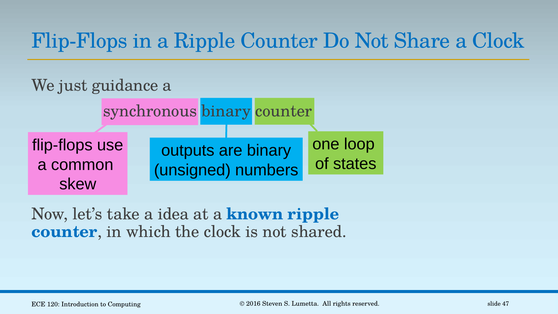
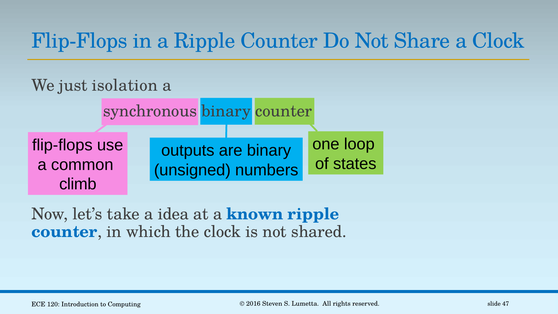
guidance: guidance -> isolation
skew: skew -> climb
